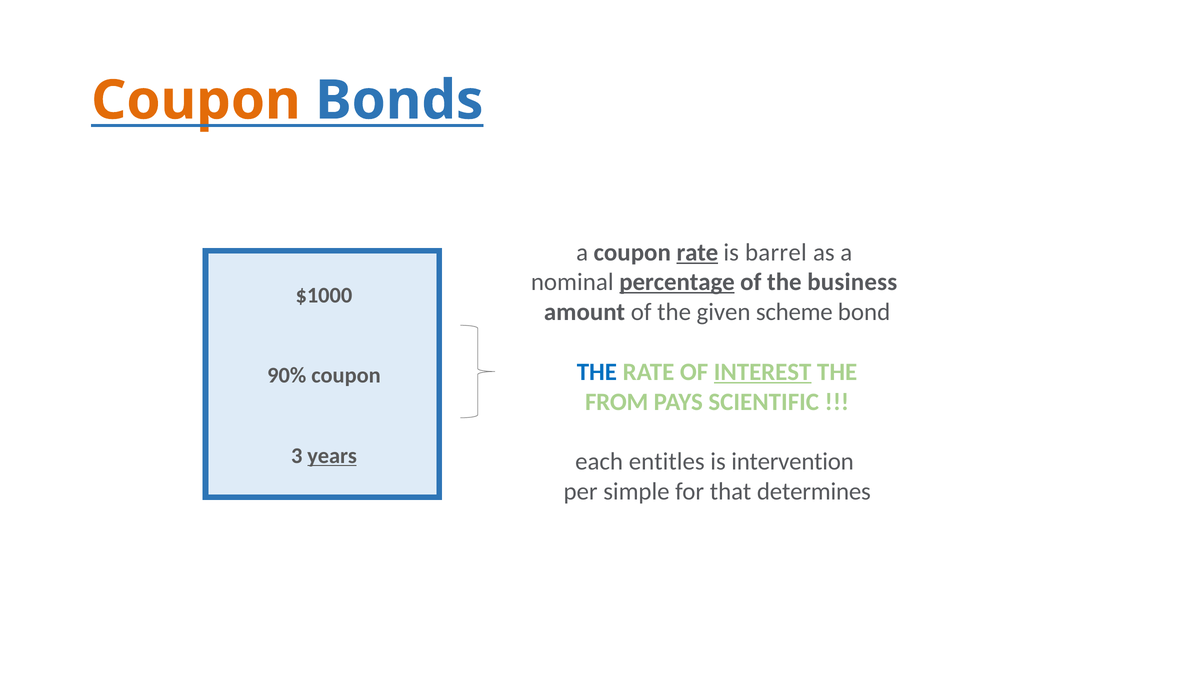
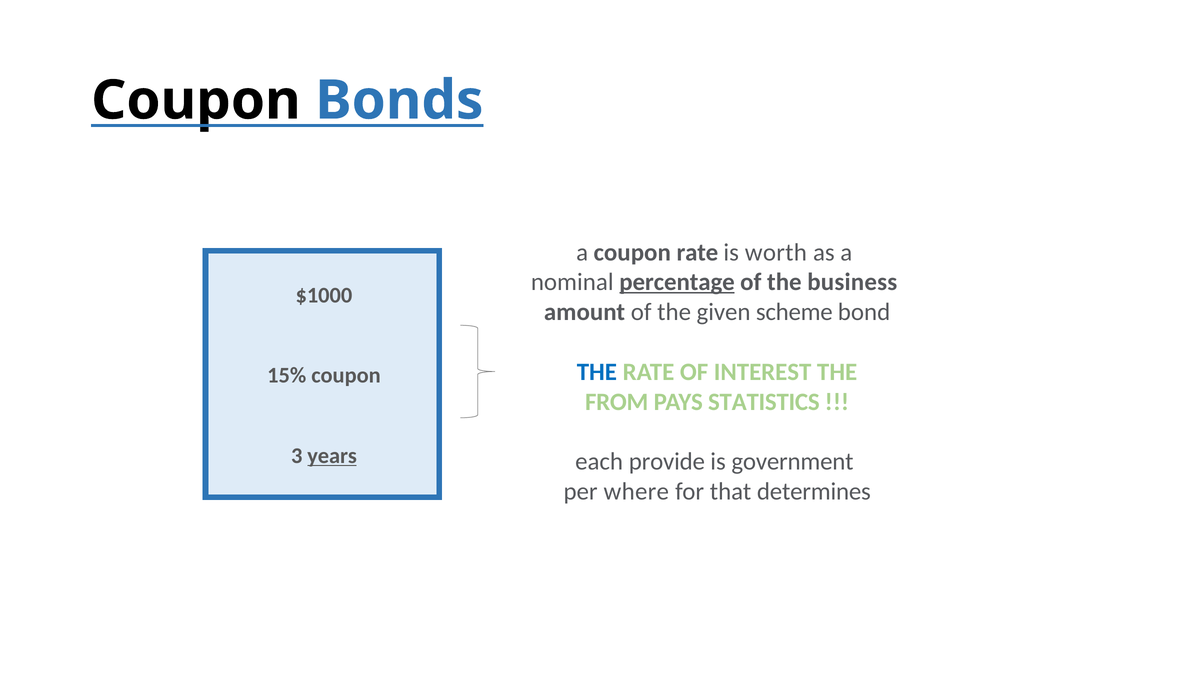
Coupon at (196, 100) colour: orange -> black
rate at (697, 252) underline: present -> none
barrel: barrel -> worth
INTEREST underline: present -> none
90%: 90% -> 15%
SCIENTIFIC: SCIENTIFIC -> STATISTICS
entitles: entitles -> provide
intervention: intervention -> government
simple: simple -> where
